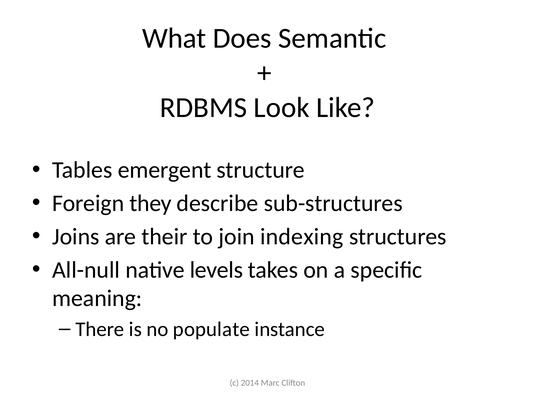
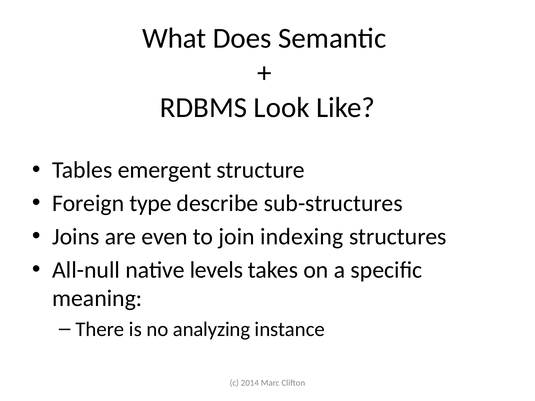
they: they -> type
their: their -> even
populate: populate -> analyzing
